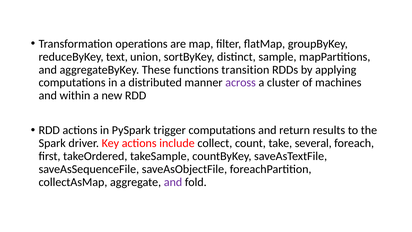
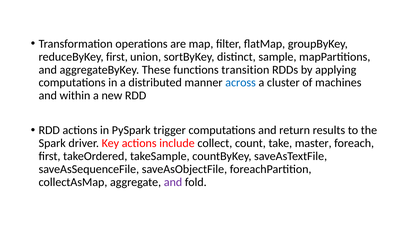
reduceByKey text: text -> first
across colour: purple -> blue
several: several -> master
